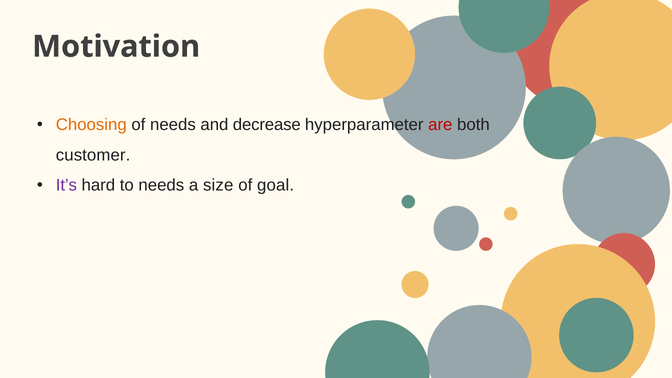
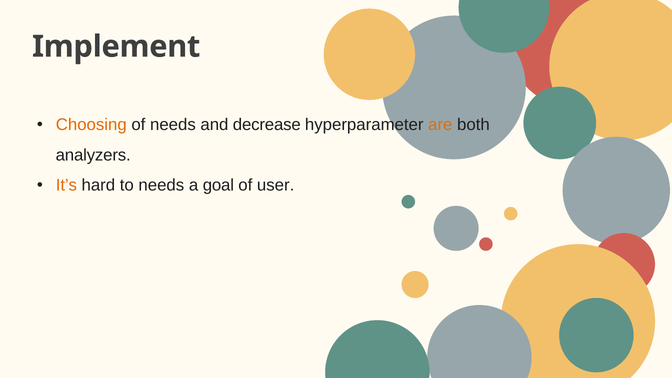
Motivation: Motivation -> Implement
are colour: red -> orange
customer: customer -> analyzers
It’s colour: purple -> orange
size: size -> goal
goal: goal -> user
